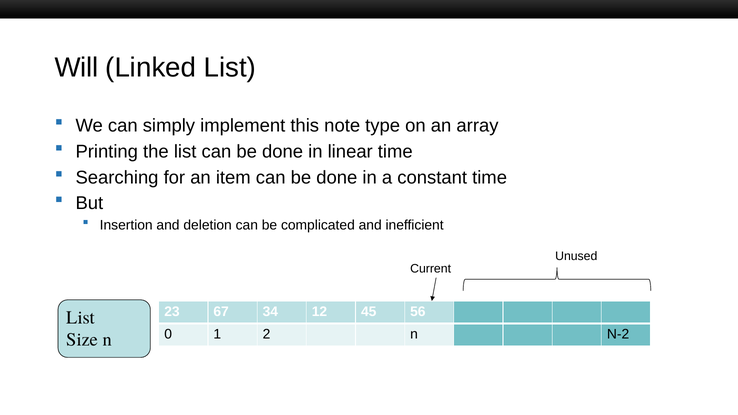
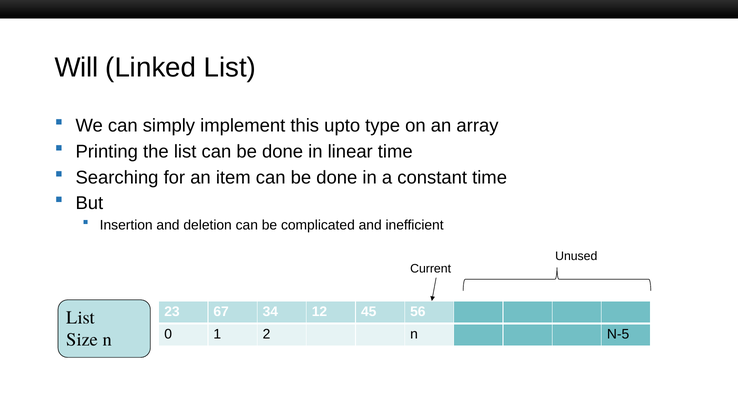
note: note -> upto
N-2: N-2 -> N-5
